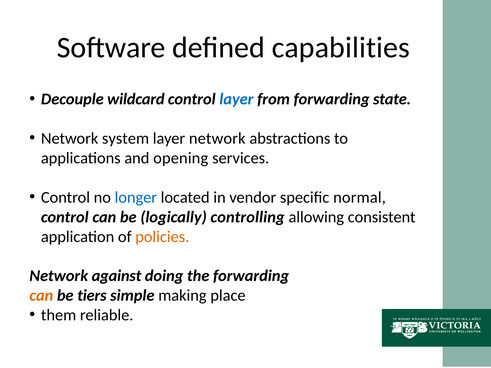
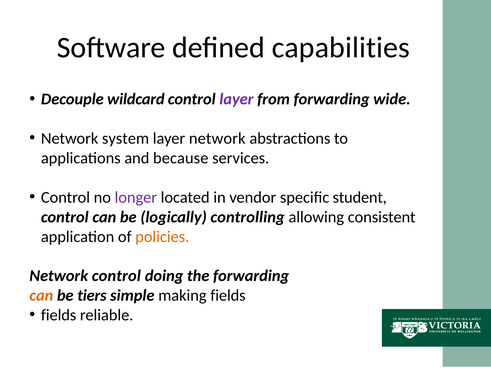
layer at (236, 99) colour: blue -> purple
state: state -> wide
opening: opening -> because
longer colour: blue -> purple
normal: normal -> student
Network against: against -> control
making place: place -> fields
them at (59, 315): them -> fields
